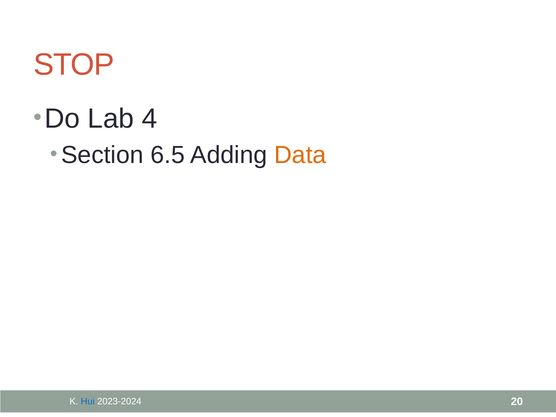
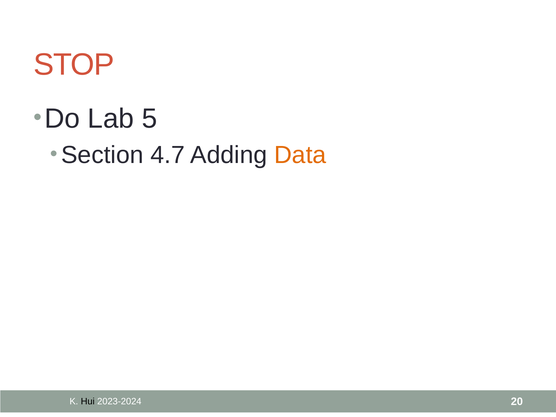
4: 4 -> 5
6.5: 6.5 -> 4.7
Hui colour: blue -> black
